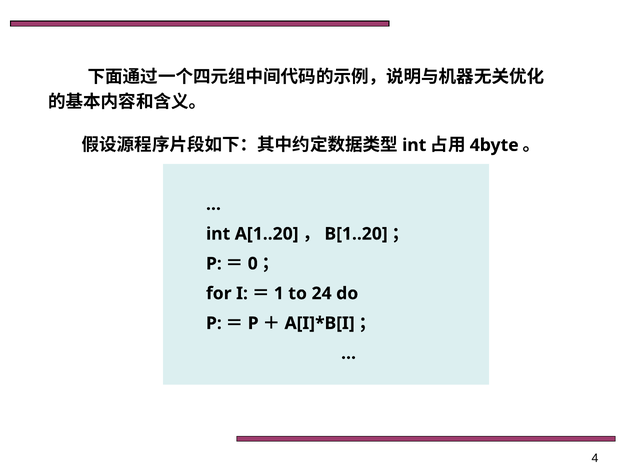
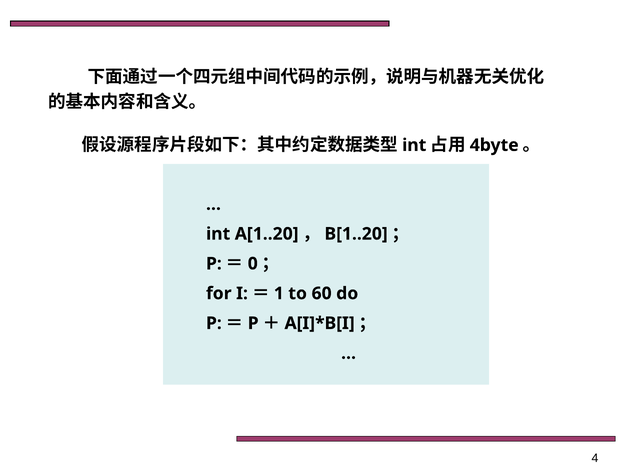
24: 24 -> 60
